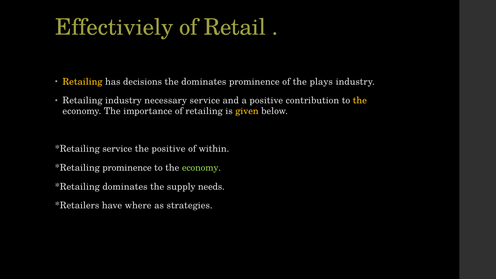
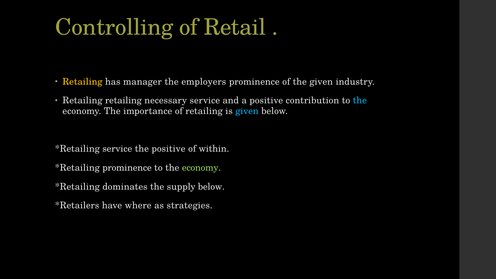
Effectiviely: Effectiviely -> Controlling
decisions: decisions -> manager
the dominates: dominates -> employers
the plays: plays -> given
Retailing industry: industry -> retailing
the at (360, 101) colour: yellow -> light blue
given at (247, 111) colour: yellow -> light blue
supply needs: needs -> below
